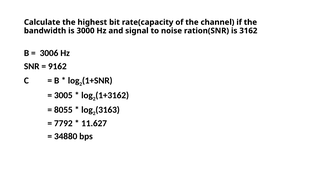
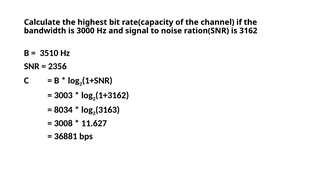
3006: 3006 -> 3510
9162: 9162 -> 2356
3005: 3005 -> 3003
8055: 8055 -> 8034
7792: 7792 -> 3008
34880: 34880 -> 36881
